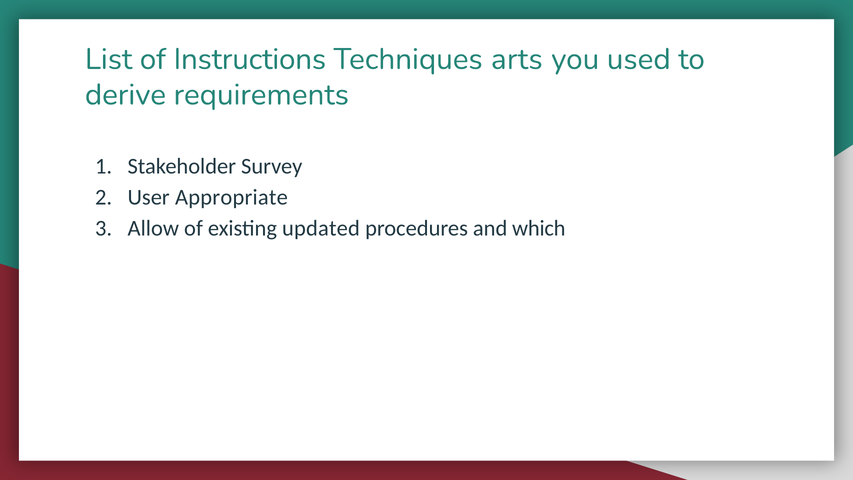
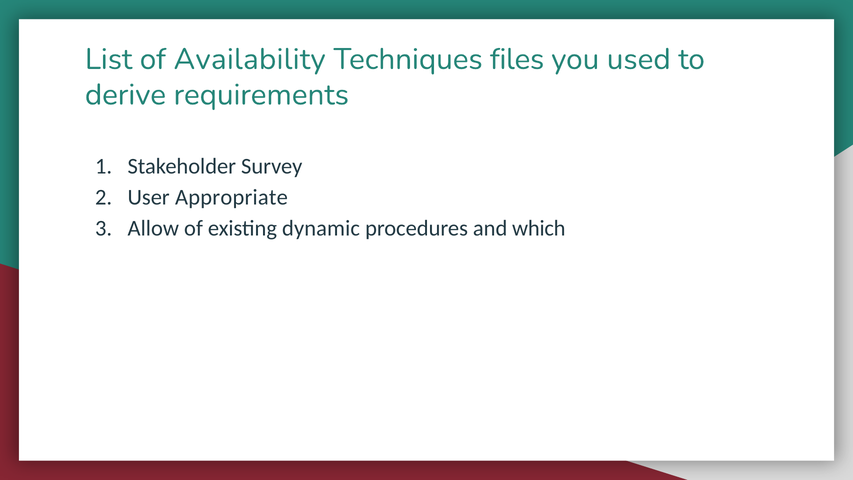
Instructions: Instructions -> Availability
arts: arts -> files
updated: updated -> dynamic
